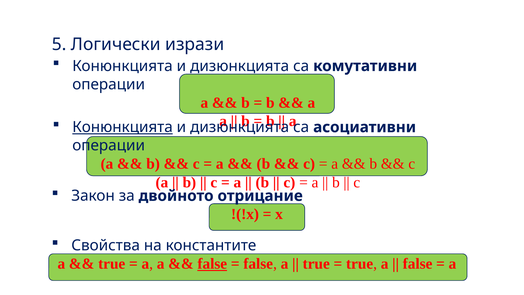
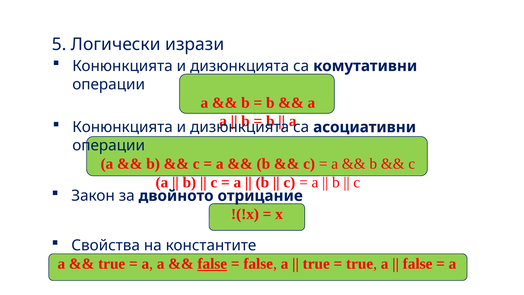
Конюнкцията at (123, 127) underline: present -> none
